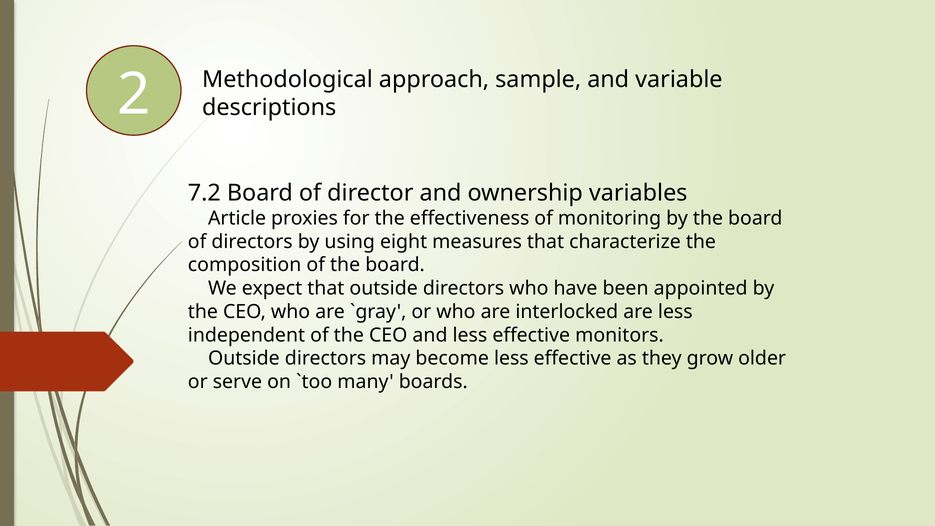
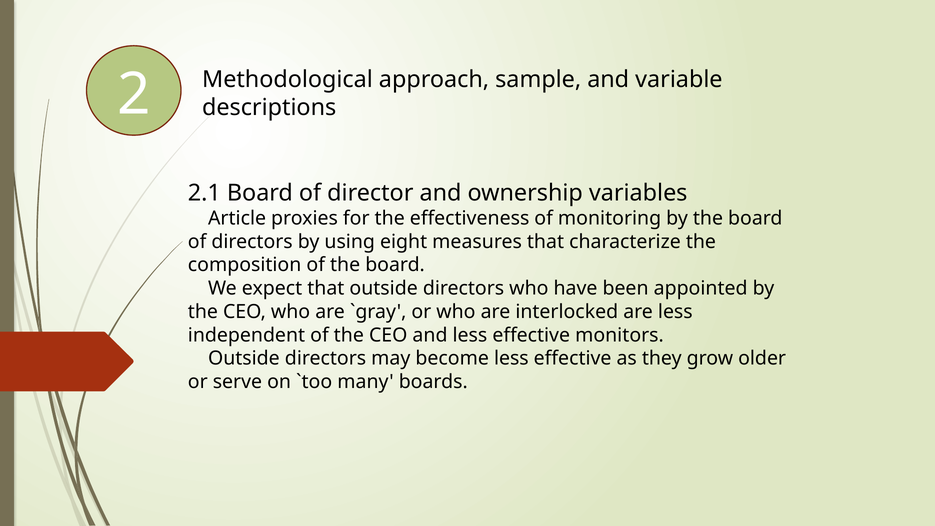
7.2: 7.2 -> 2.1
